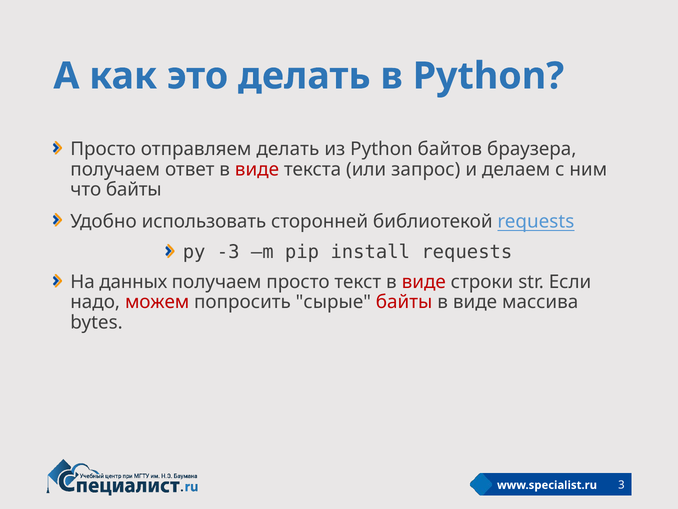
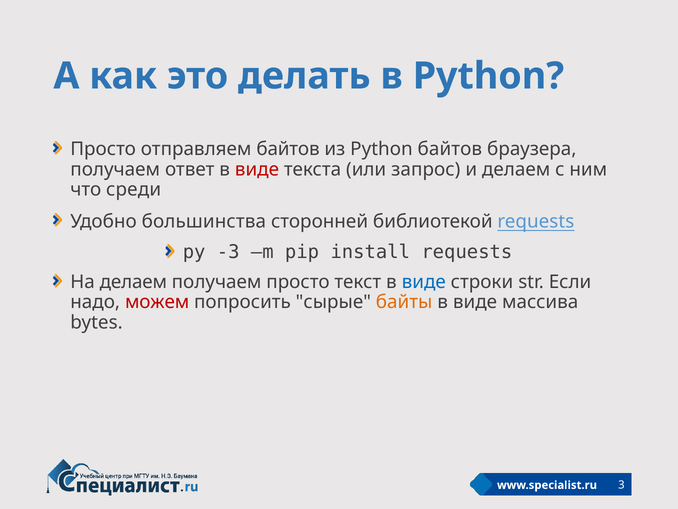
отправляем делать: делать -> байтов
что байты: байты -> среди
использовать: использовать -> большинства
На данных: данных -> делаем
виде at (424, 282) colour: red -> blue
байты at (404, 302) colour: red -> orange
